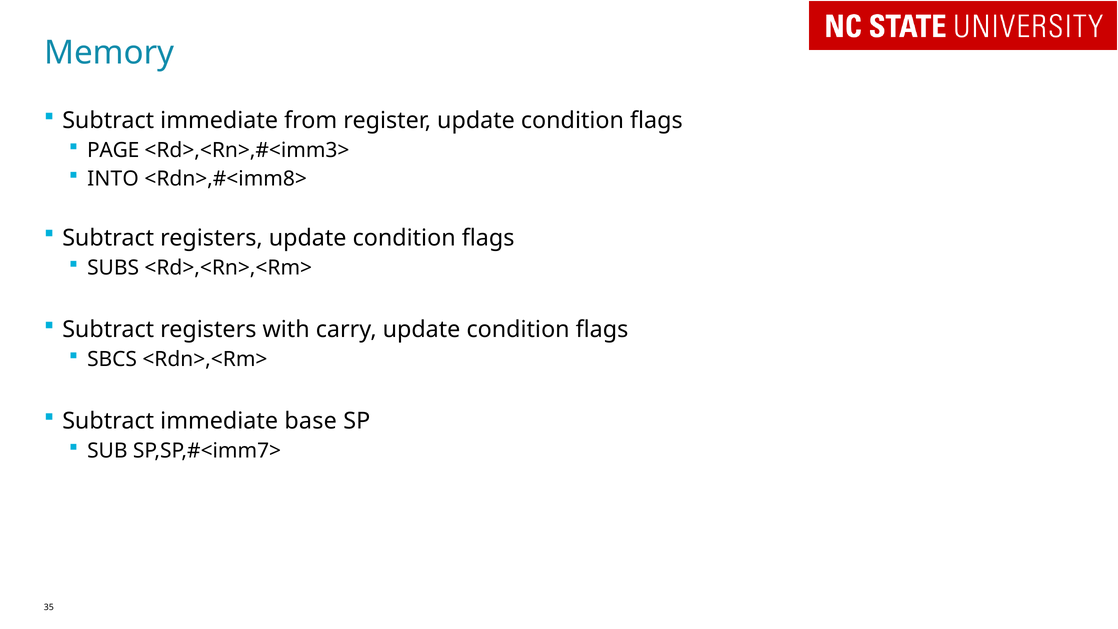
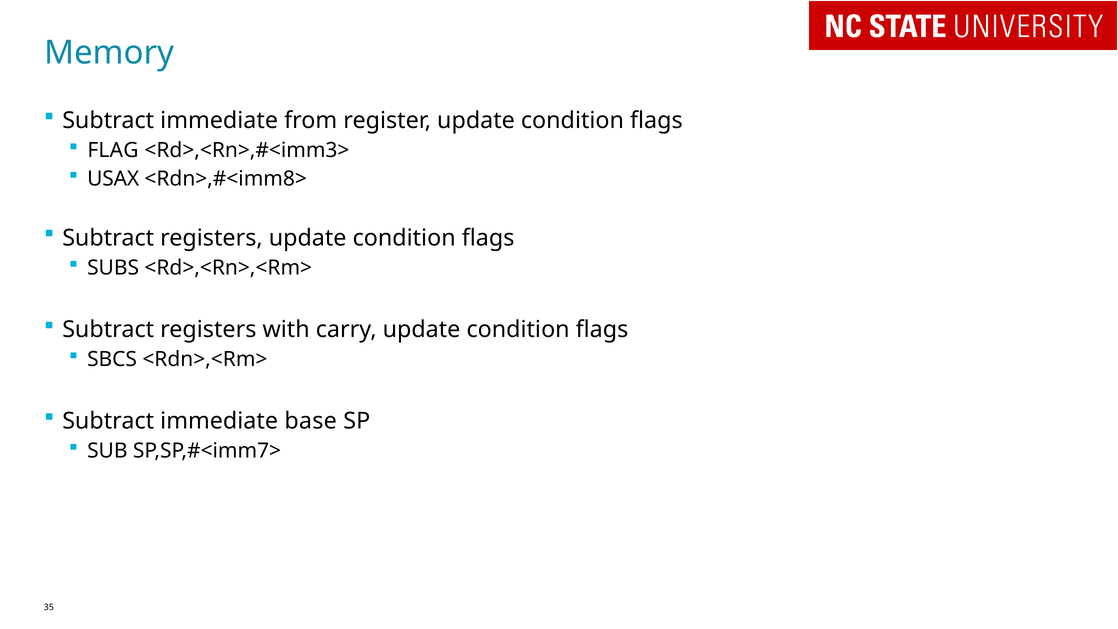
PAGE: PAGE -> FLAG
INTO: INTO -> USAX
